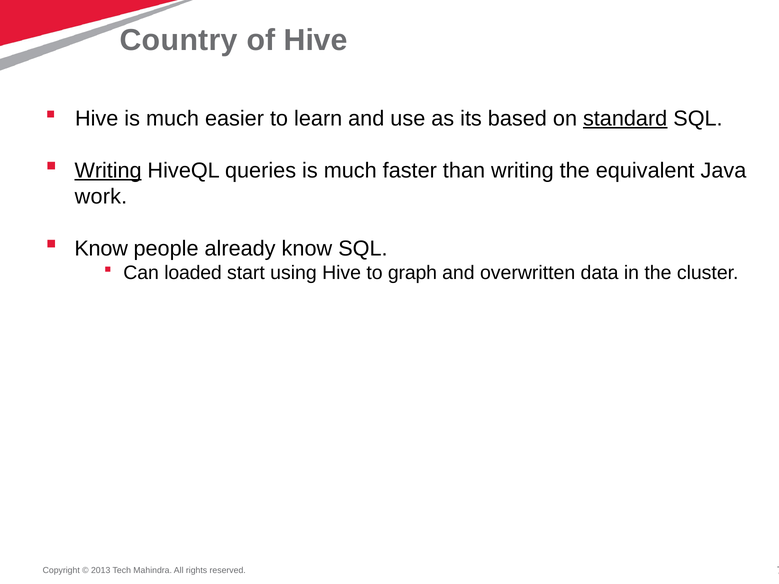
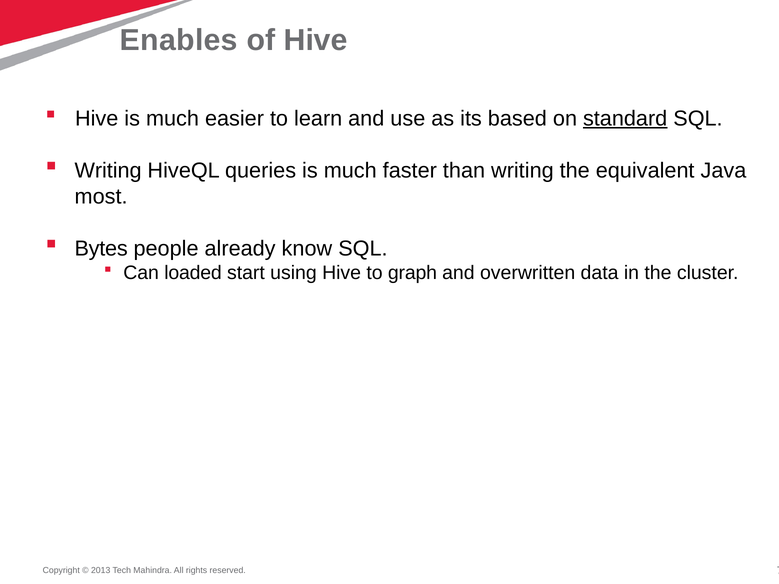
Country: Country -> Enables
Writing at (108, 171) underline: present -> none
work: work -> most
Know at (101, 249): Know -> Bytes
